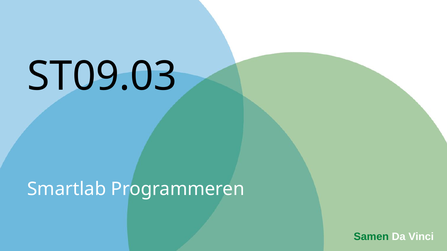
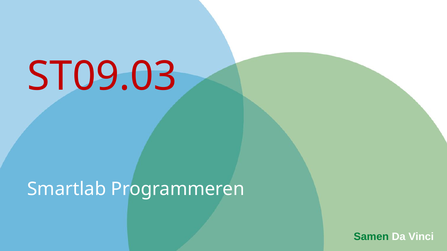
ST09.03 colour: black -> red
